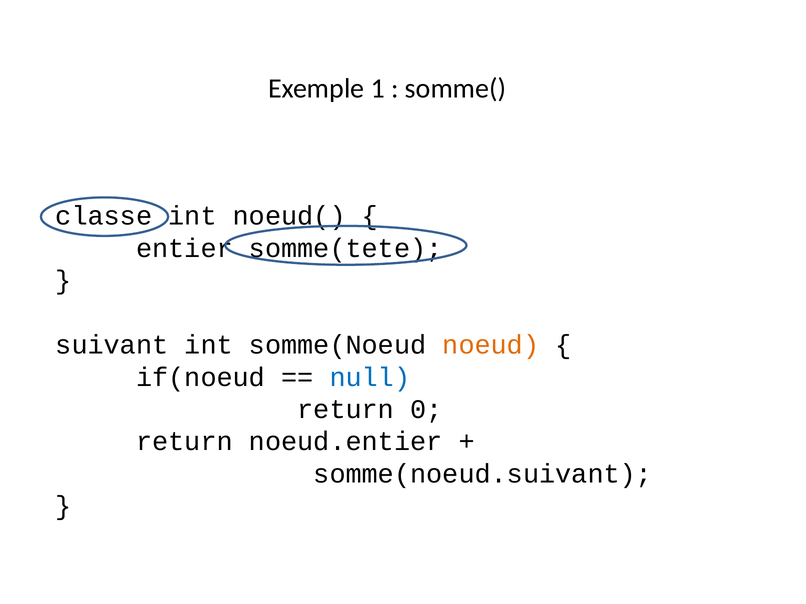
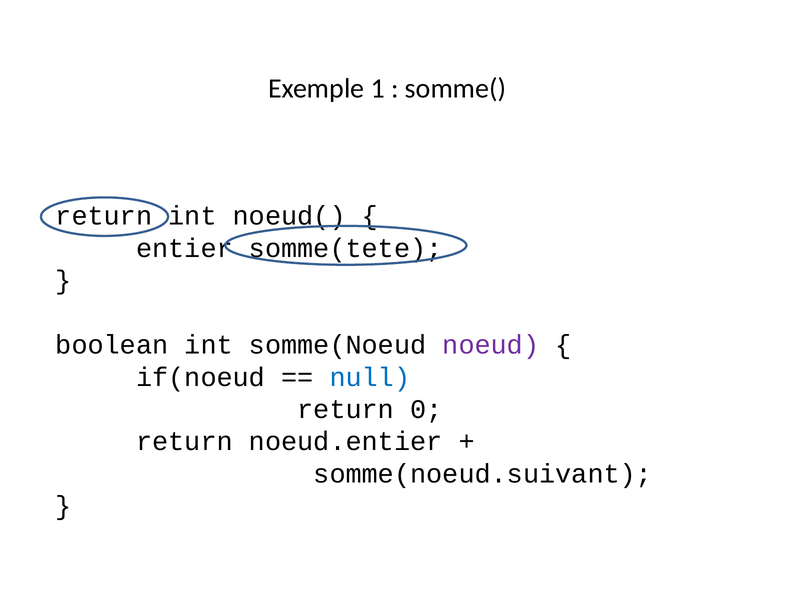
classe at (104, 216): classe -> return
suivant: suivant -> boolean
noeud colour: orange -> purple
